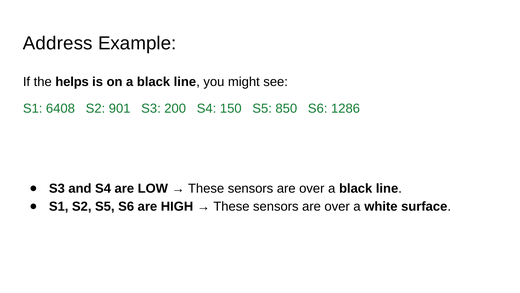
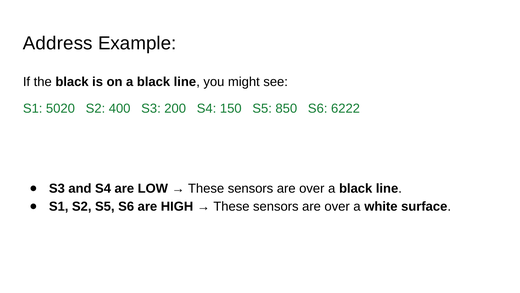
the helps: helps -> black
6408: 6408 -> 5020
901: 901 -> 400
1286: 1286 -> 6222
